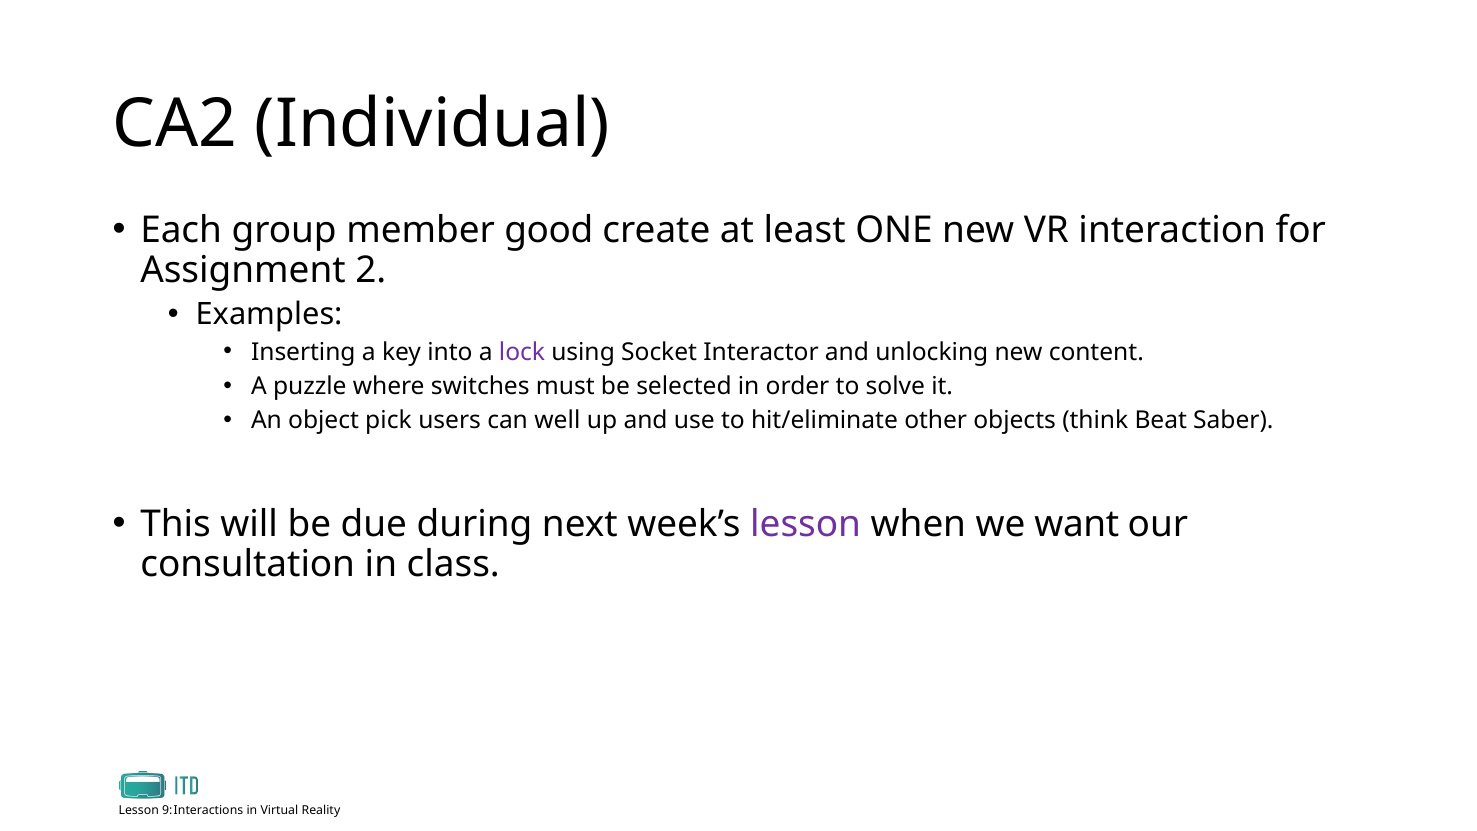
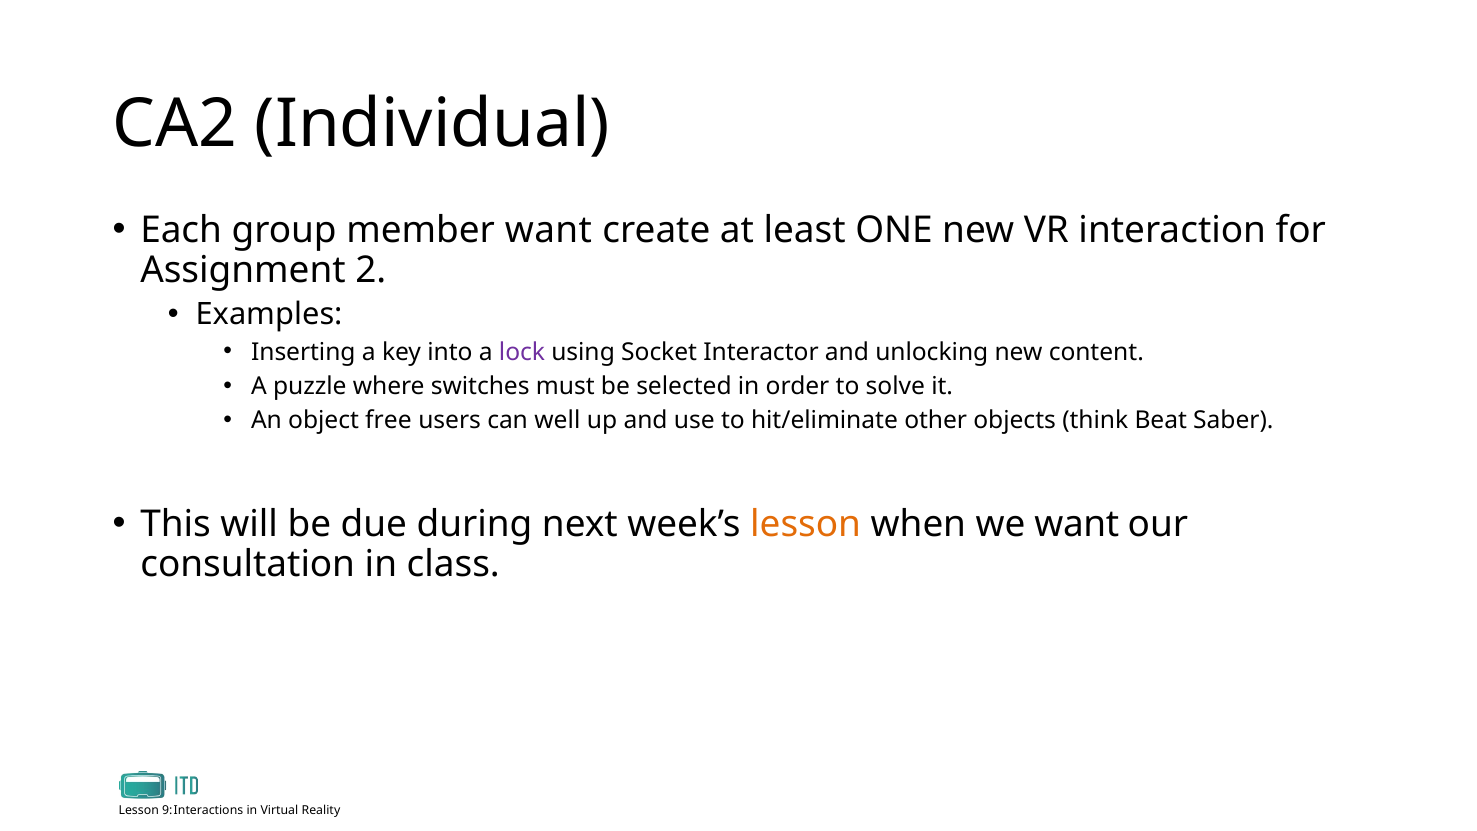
member good: good -> want
pick: pick -> free
lesson at (806, 524) colour: purple -> orange
